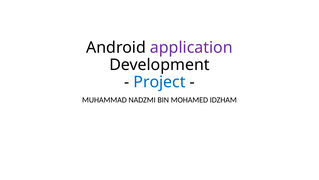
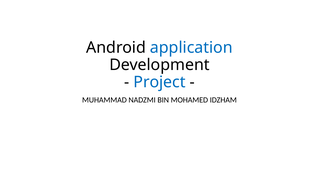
application colour: purple -> blue
